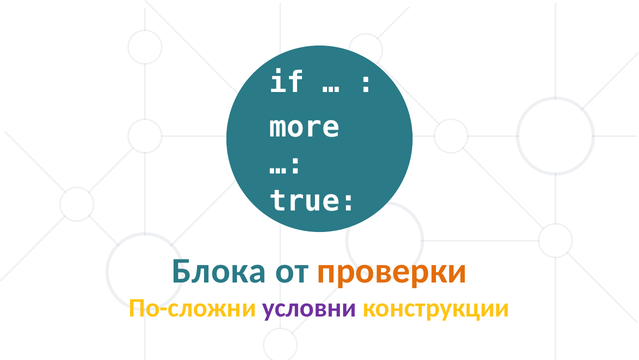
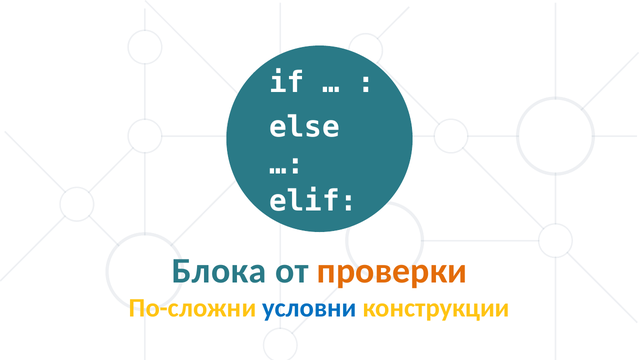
more: more -> else
true: true -> elif
условни colour: purple -> blue
